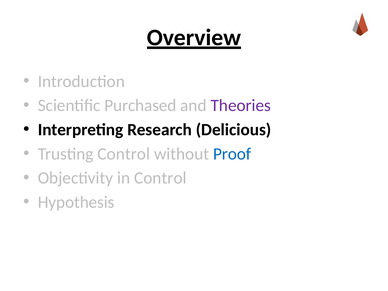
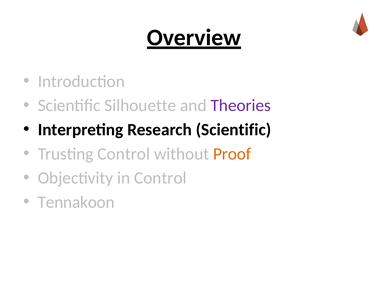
Purchased: Purchased -> Silhouette
Research Delicious: Delicious -> Scientific
Proof colour: blue -> orange
Hypothesis: Hypothesis -> Tennakoon
